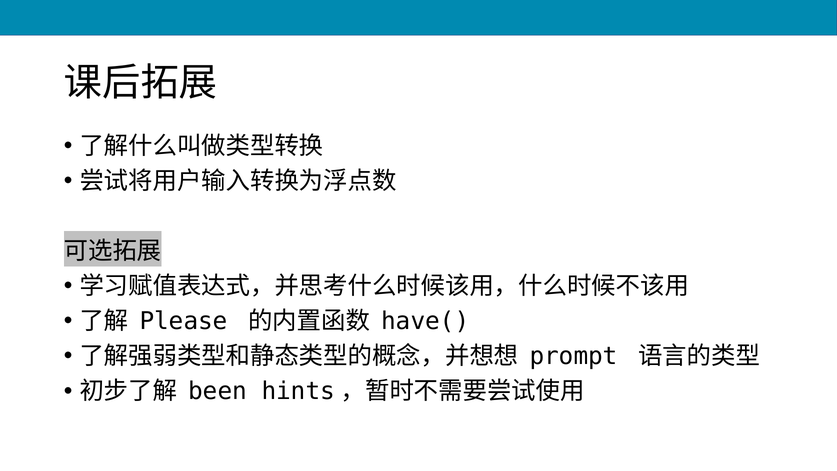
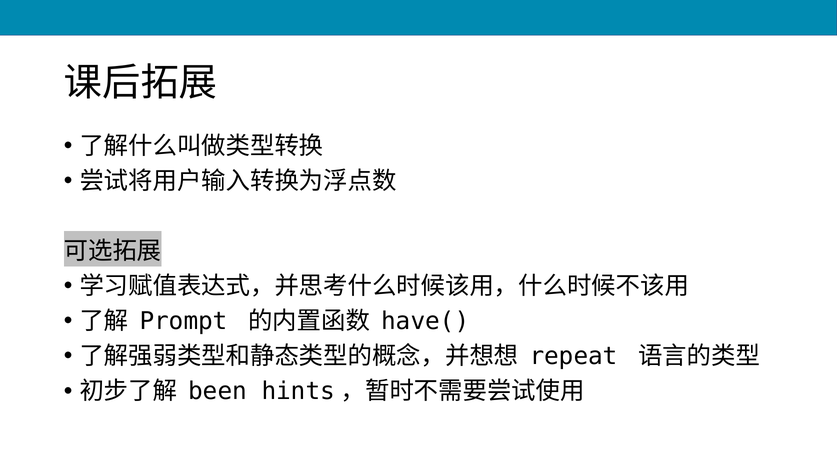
Please: Please -> Prompt
prompt: prompt -> repeat
